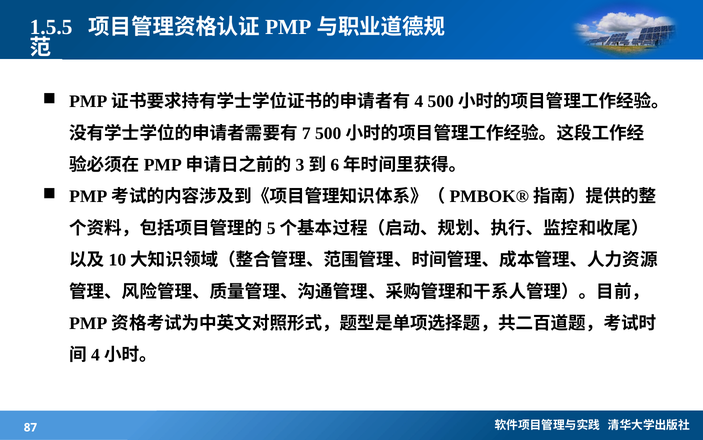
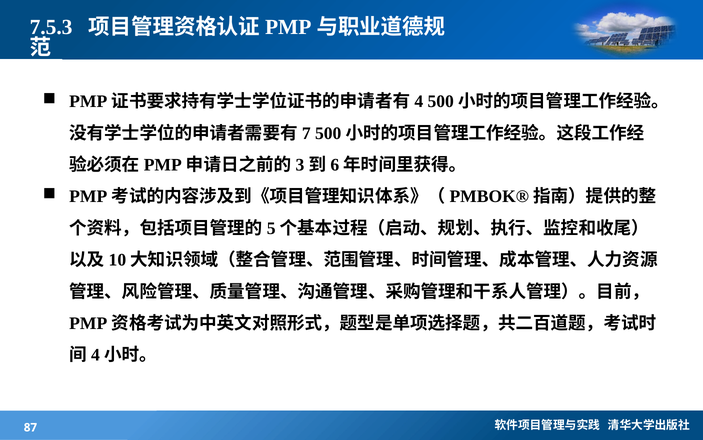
1.5.5: 1.5.5 -> 7.5.3
